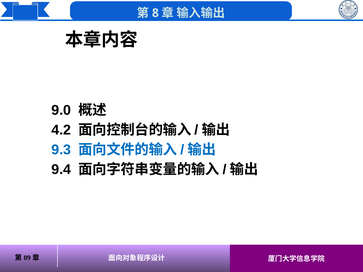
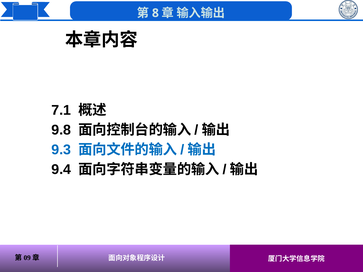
9.0: 9.0 -> 7.1
4.2: 4.2 -> 9.8
